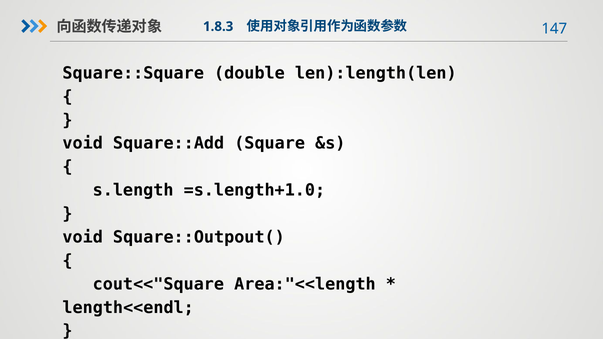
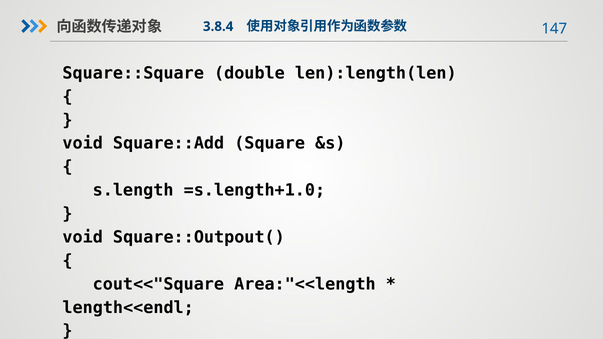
1.8.3: 1.8.3 -> 3.8.4
